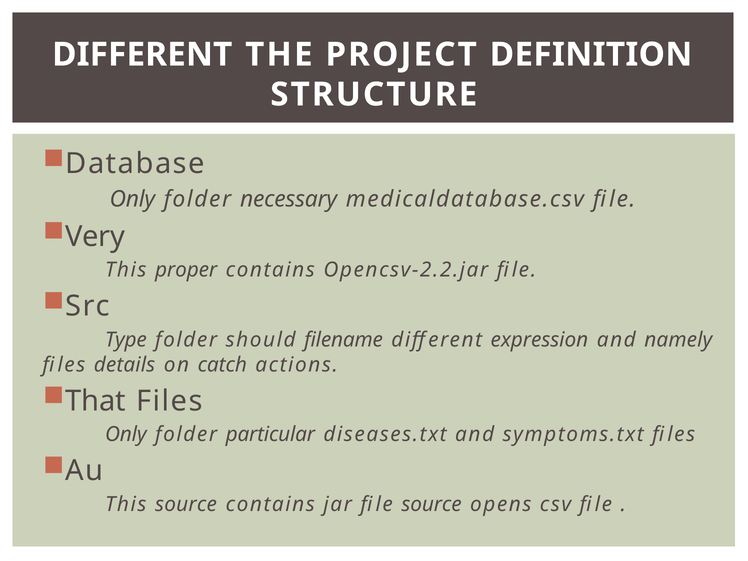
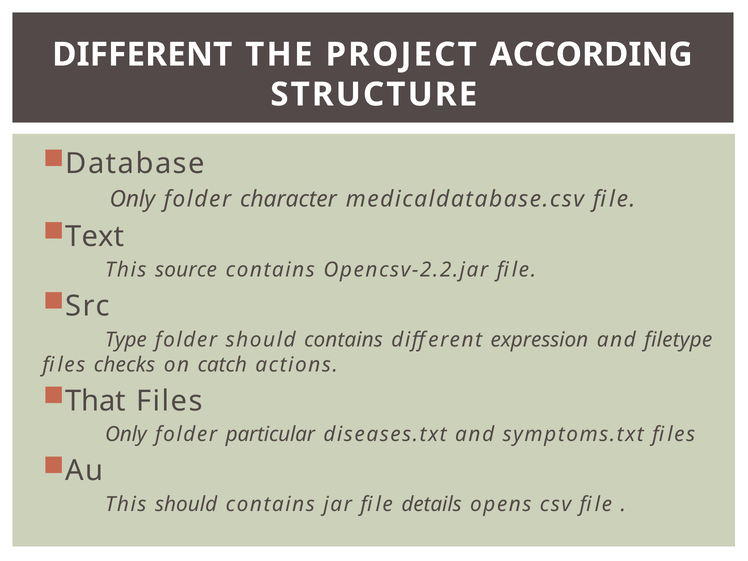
DEFINITION: DEFINITION -> ACCORDING
necessary: necessary -> character
Very: Very -> Text
proper: proper -> source
folder should filename: filename -> contains
namely: namely -> filetype
details: details -> checks
This source: source -> should
file source: source -> details
